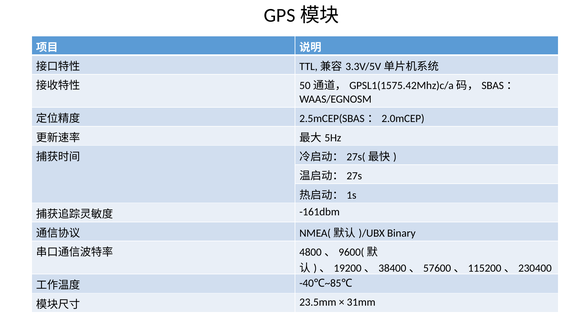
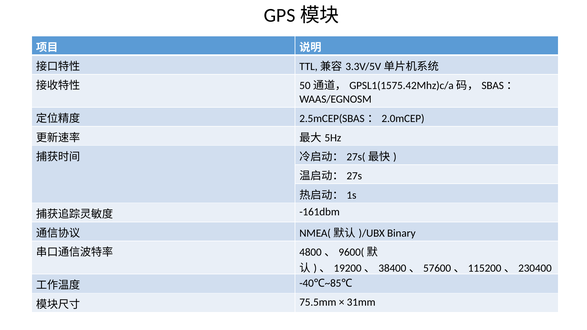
23.5mm: 23.5mm -> 75.5mm
